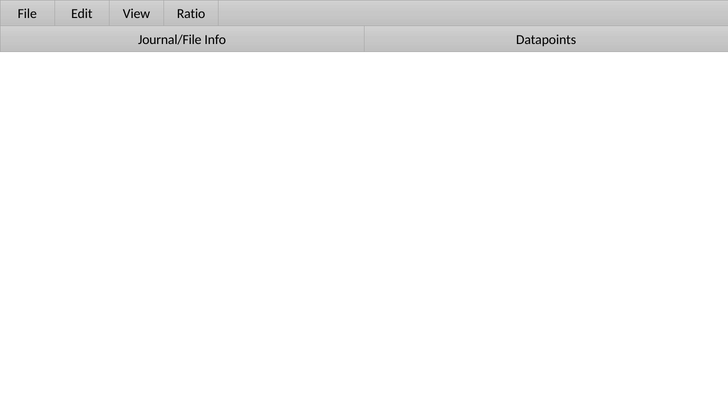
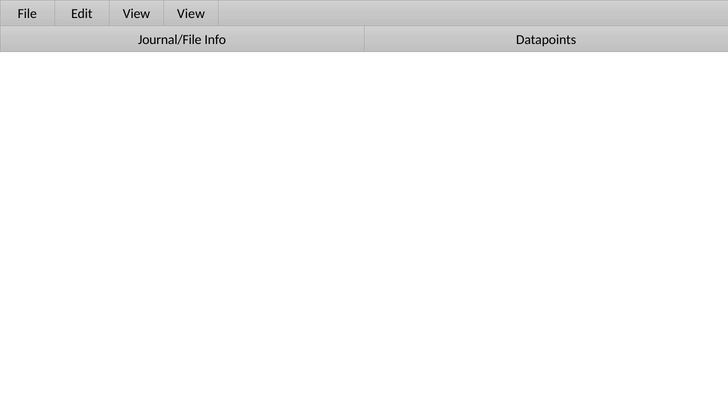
View Ratio: Ratio -> View
